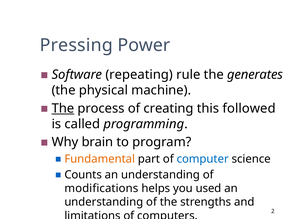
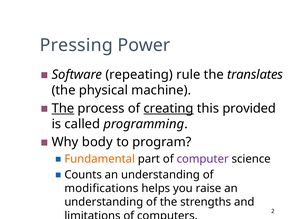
generates: generates -> translates
creating underline: none -> present
followed: followed -> provided
brain: brain -> body
computer colour: blue -> purple
used: used -> raise
